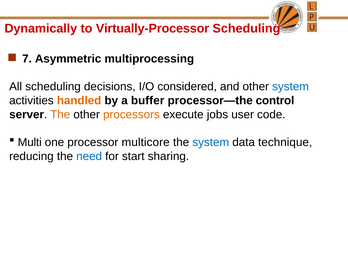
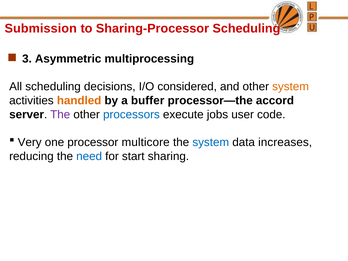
Dynamically: Dynamically -> Submission
Virtually-Processor: Virtually-Processor -> Sharing-Processor
7: 7 -> 3
system at (291, 87) colour: blue -> orange
control: control -> accord
The at (60, 114) colour: orange -> purple
processors colour: orange -> blue
Multi: Multi -> Very
technique: technique -> increases
